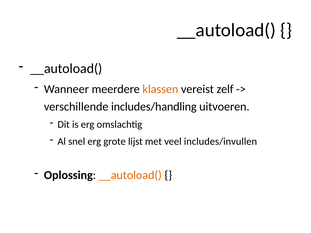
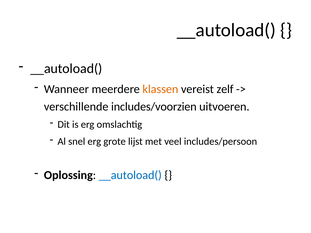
includes/handling: includes/handling -> includes/voorzien
includes/invullen: includes/invullen -> includes/persoon
__autoload( at (130, 175) colour: orange -> blue
